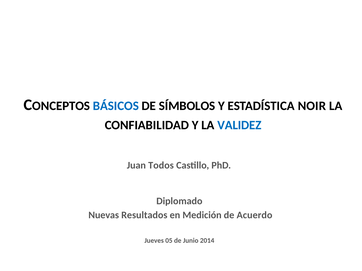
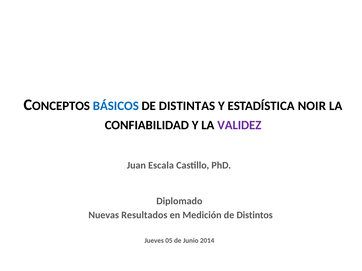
SÍMBOLOS: SÍMBOLOS -> DISTINTAS
VALIDEZ colour: blue -> purple
Todos: Todos -> Escala
Acuerdo: Acuerdo -> Distintos
